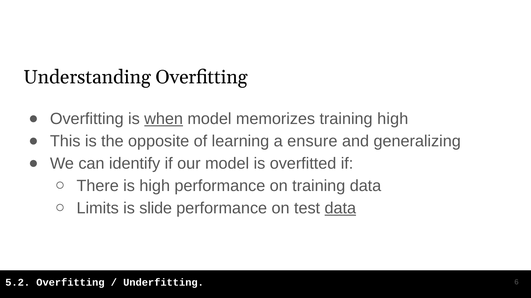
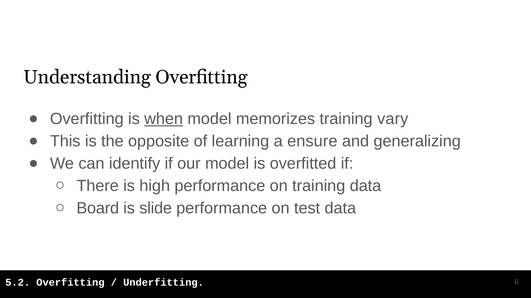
training high: high -> vary
Limits: Limits -> Board
data at (340, 209) underline: present -> none
